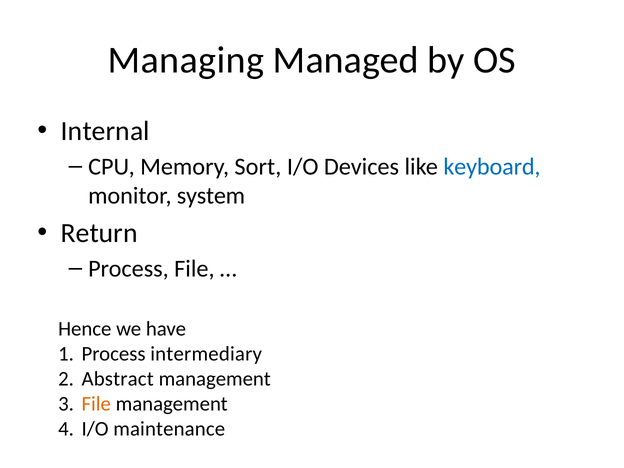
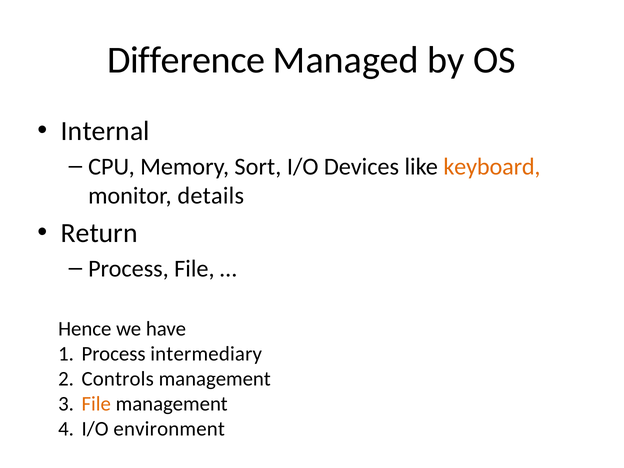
Managing: Managing -> Difference
keyboard colour: blue -> orange
system: system -> details
Abstract: Abstract -> Controls
maintenance: maintenance -> environment
